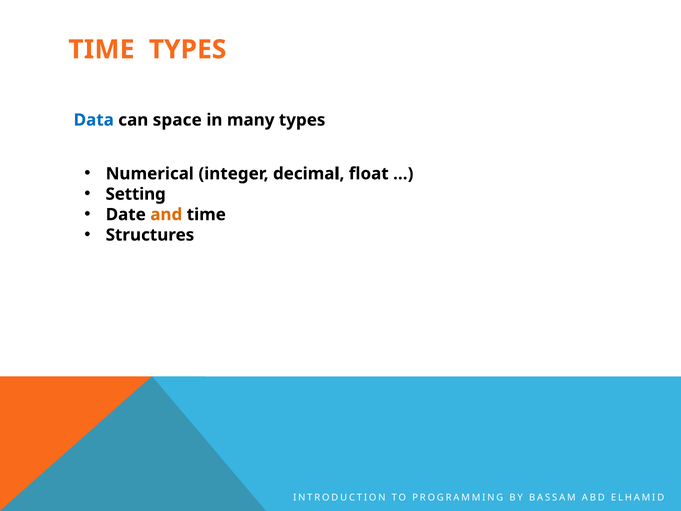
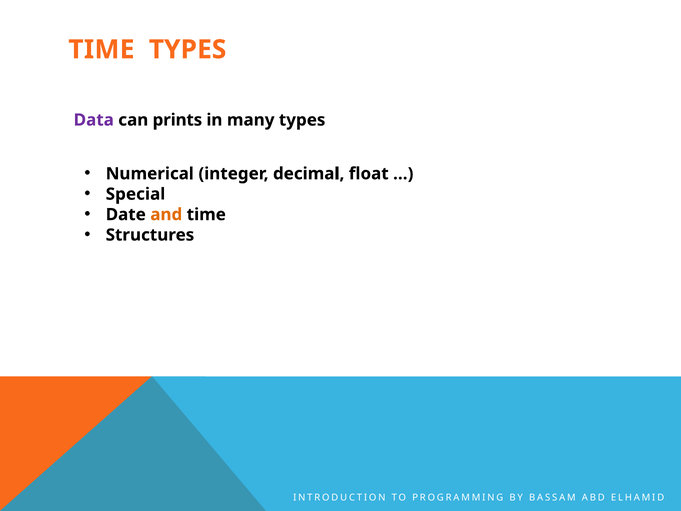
Data colour: blue -> purple
space: space -> prints
Setting: Setting -> Special
